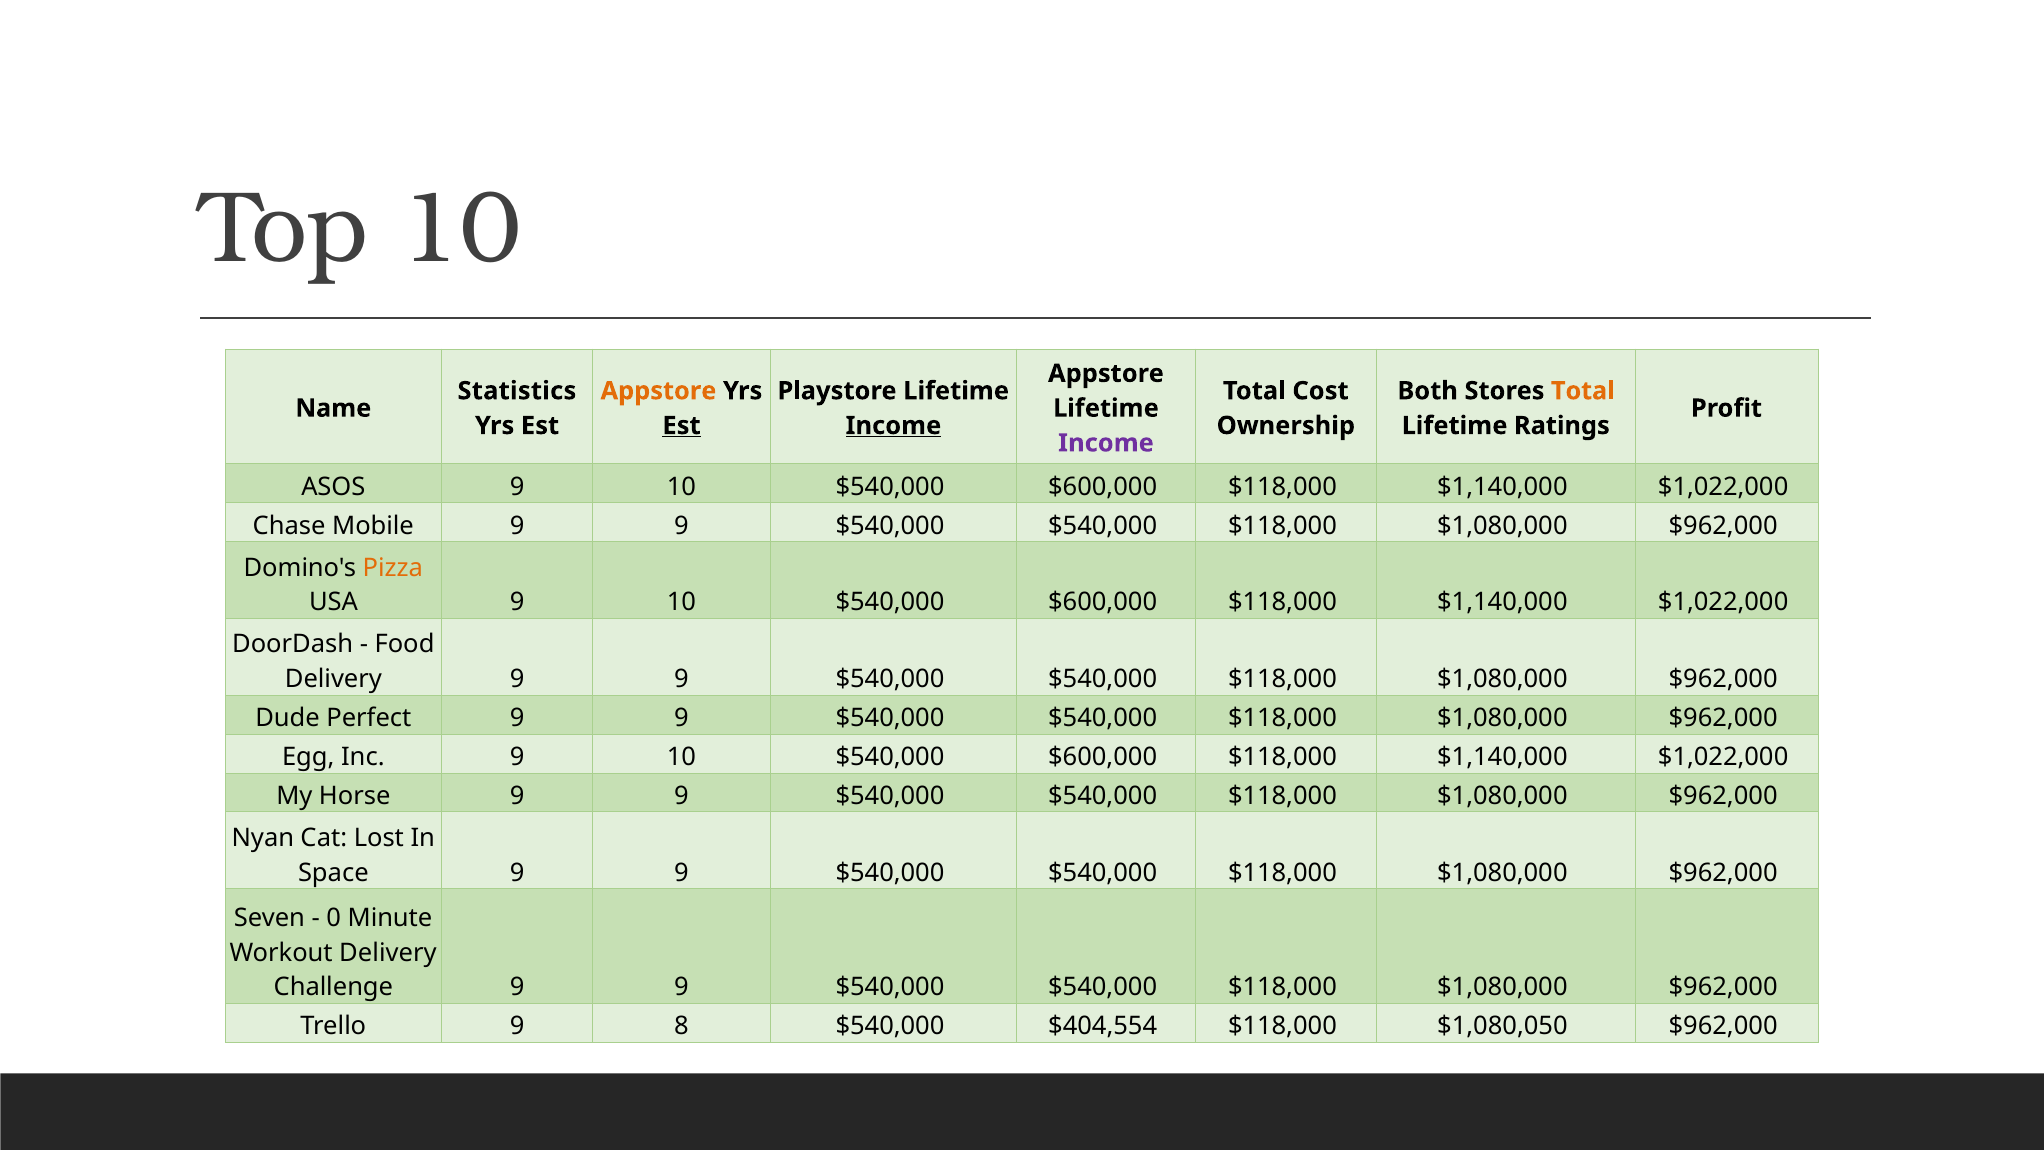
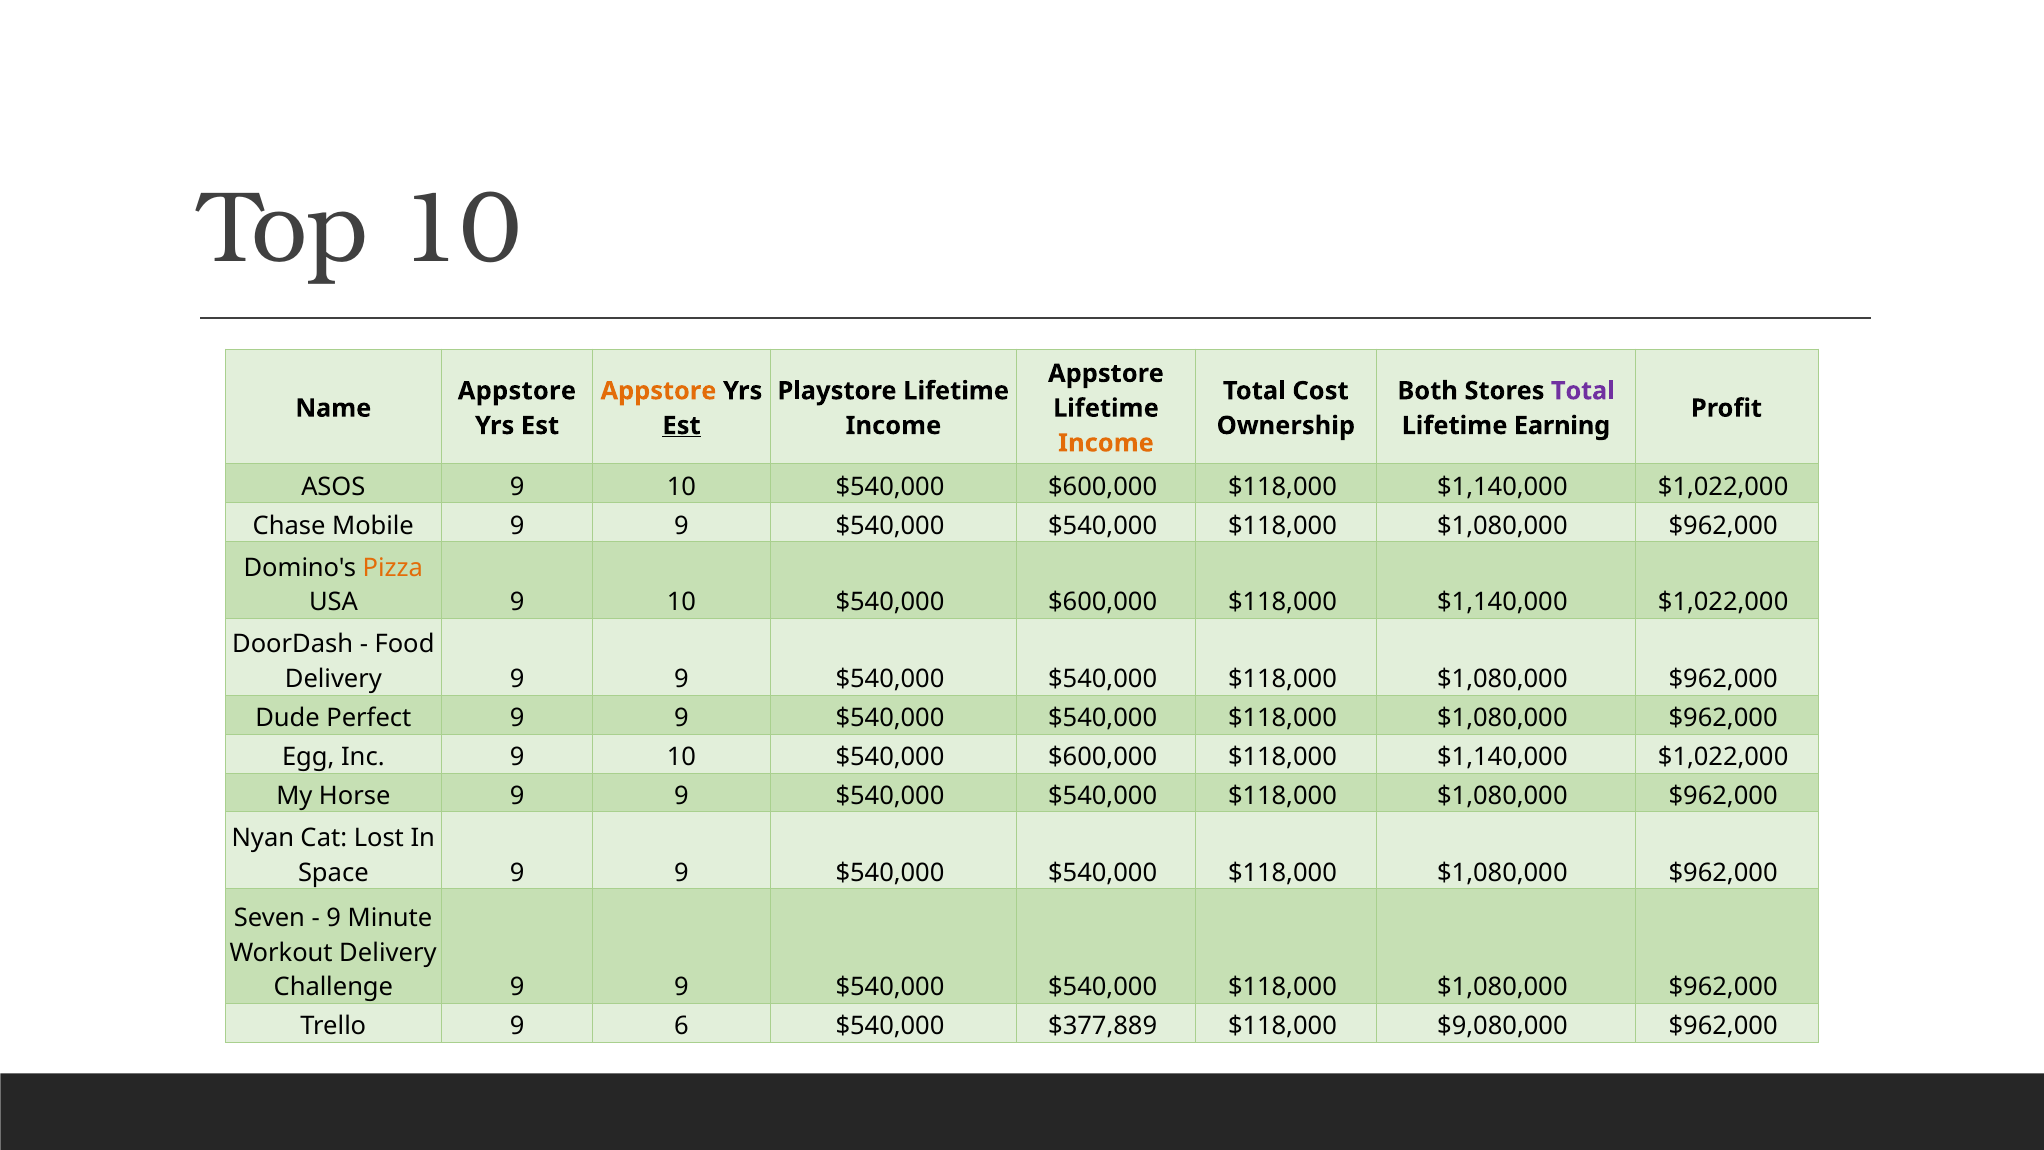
Statistics at (517, 391): Statistics -> Appstore
Total at (1583, 391) colour: orange -> purple
Income at (893, 426) underline: present -> none
Ratings: Ratings -> Earning
Income at (1106, 443) colour: purple -> orange
0 at (334, 918): 0 -> 9
8: 8 -> 6
$404,554: $404,554 -> $377,889
$1,080,050: $1,080,050 -> $9,080,000
